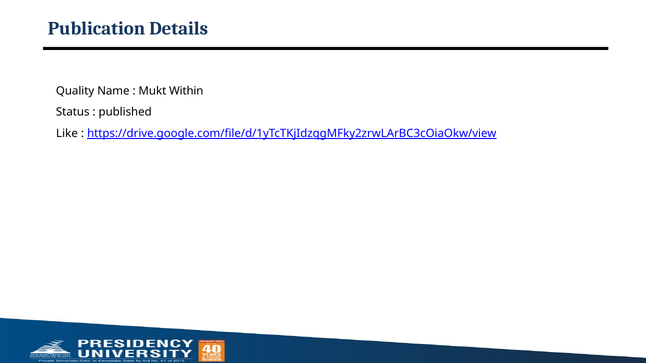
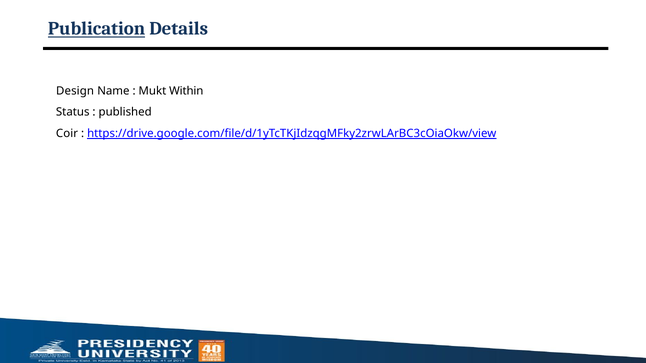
Publication underline: none -> present
Quality: Quality -> Design
Like: Like -> Coir
